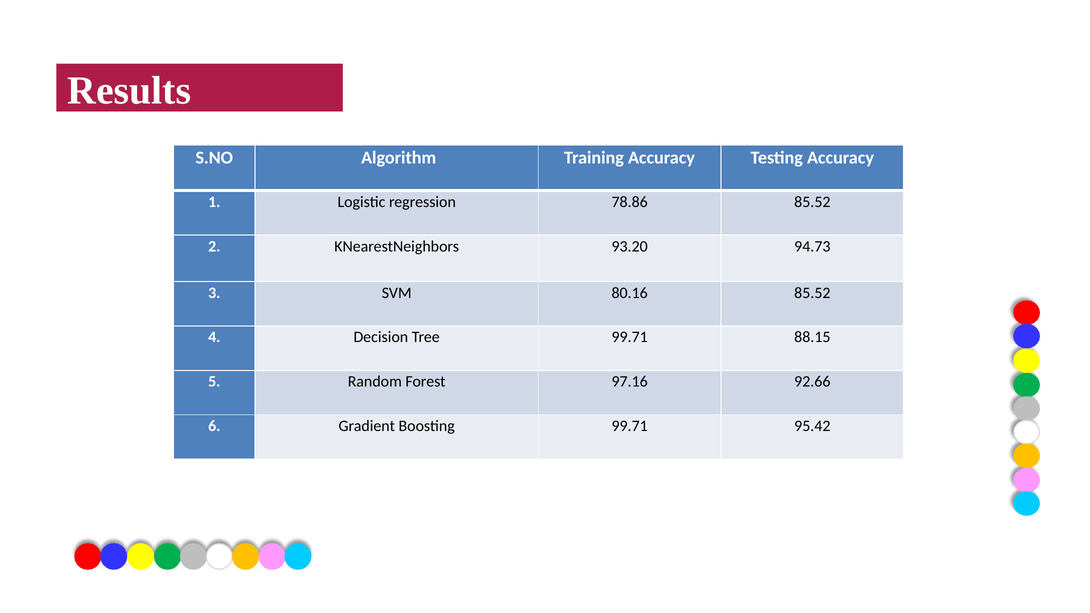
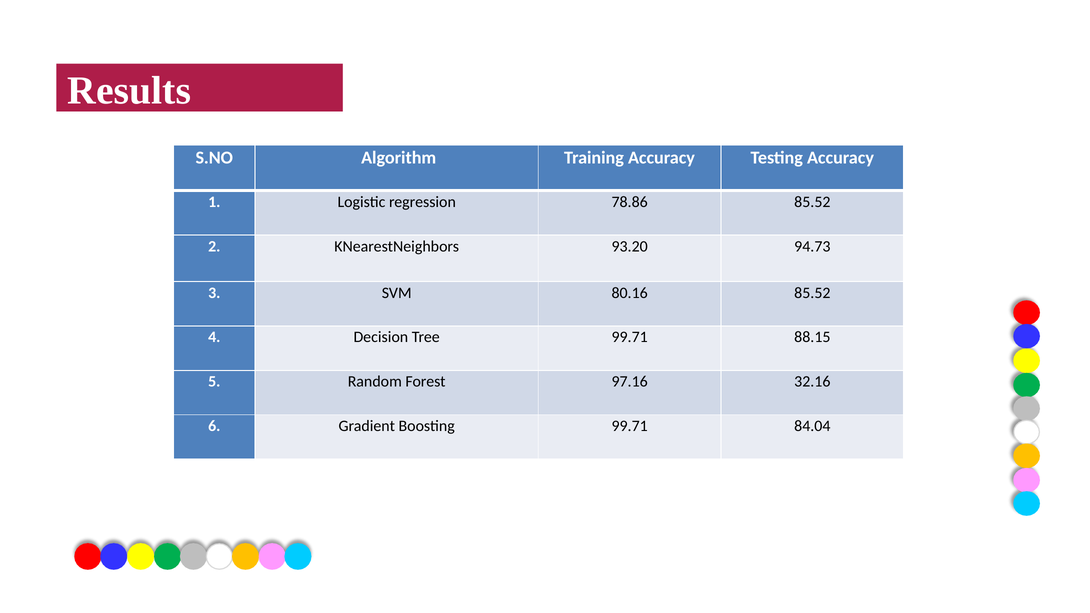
92.66: 92.66 -> 32.16
95.42: 95.42 -> 84.04
